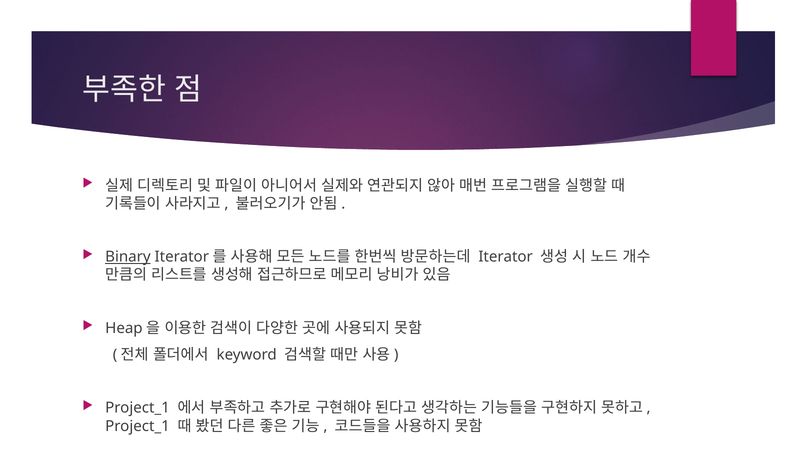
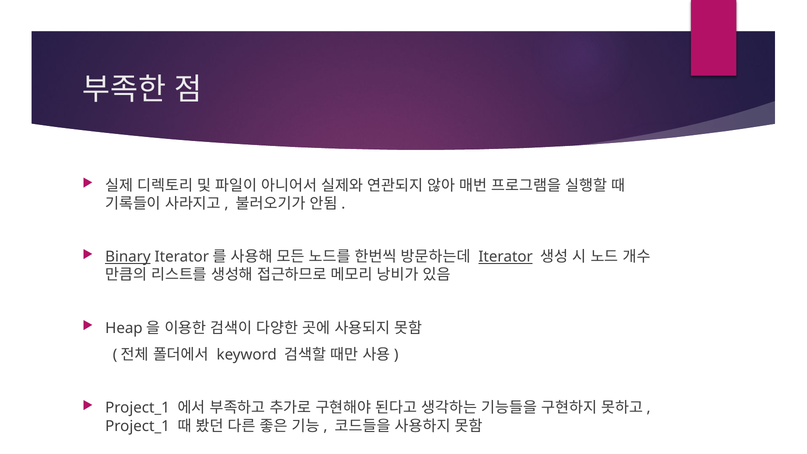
Iterator underline: none -> present
